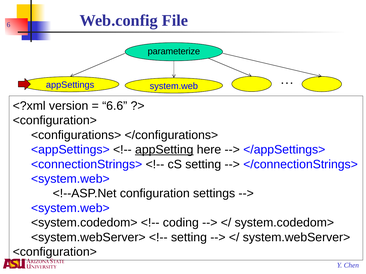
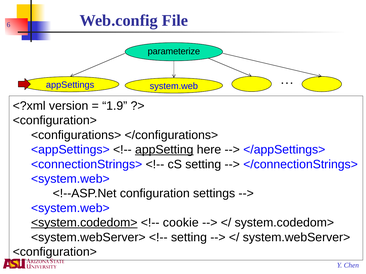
6.6: 6.6 -> 1.9
<system.codedom> underline: none -> present
coding: coding -> cookie
